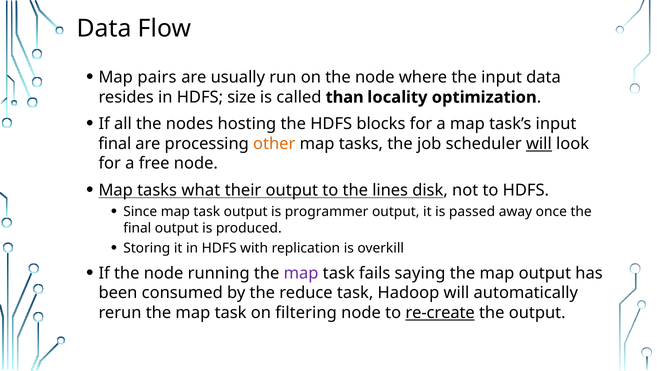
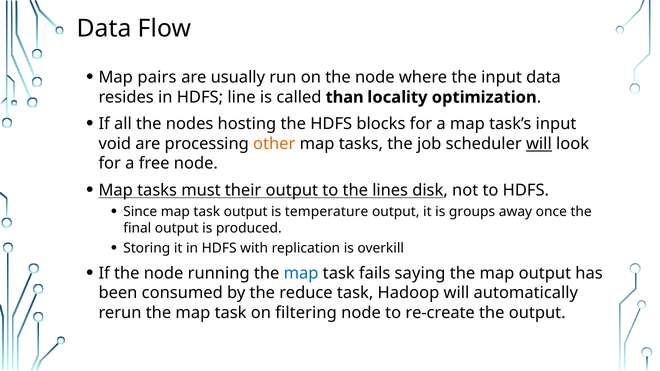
size: size -> line
final at (115, 144): final -> void
what: what -> must
programmer: programmer -> temperature
passed: passed -> groups
map at (301, 273) colour: purple -> blue
re-create underline: present -> none
